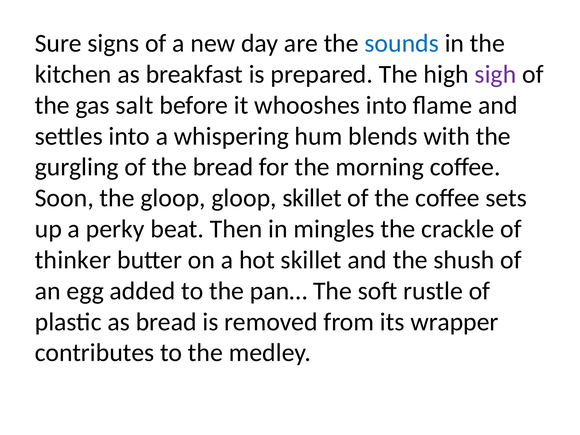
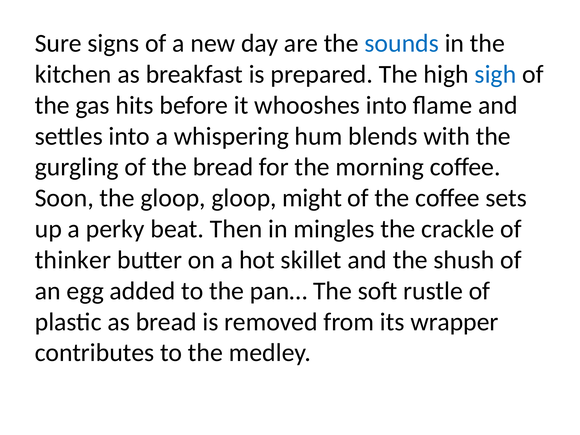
sigh colour: purple -> blue
salt: salt -> hits
gloop skillet: skillet -> might
